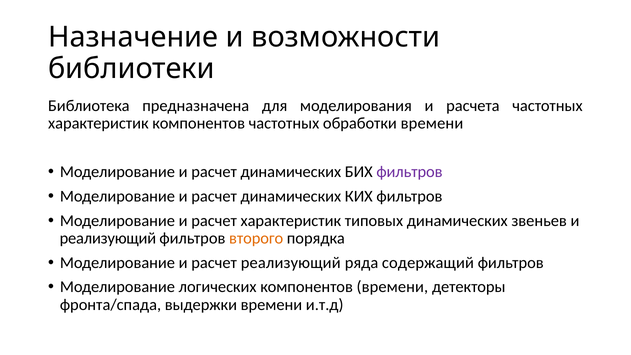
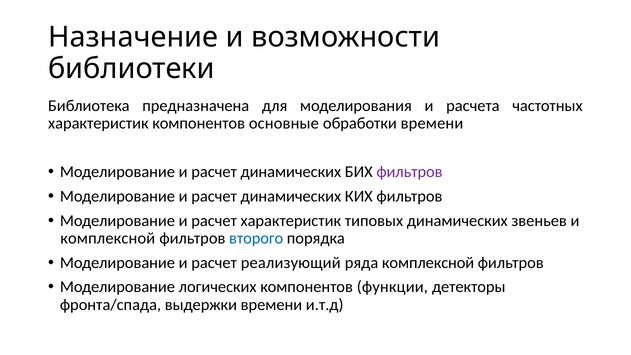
компонентов частотных: частотных -> основные
реализующий at (108, 238): реализующий -> комплексной
второго colour: orange -> blue
ряда содержащий: содержащий -> комплексной
компонентов времени: времени -> функции
